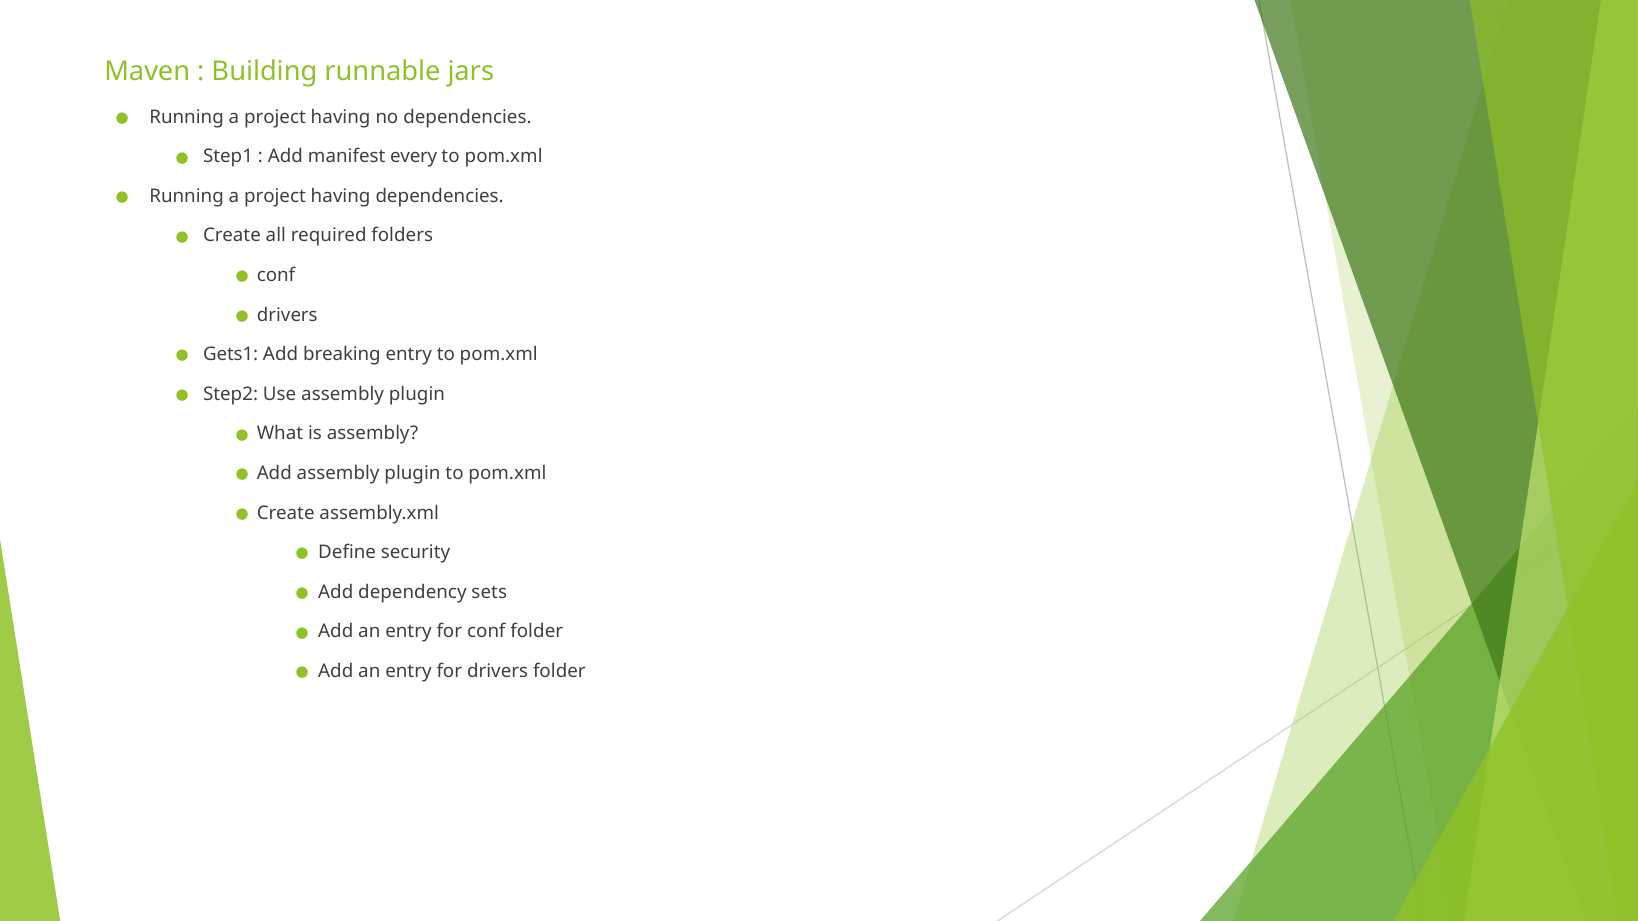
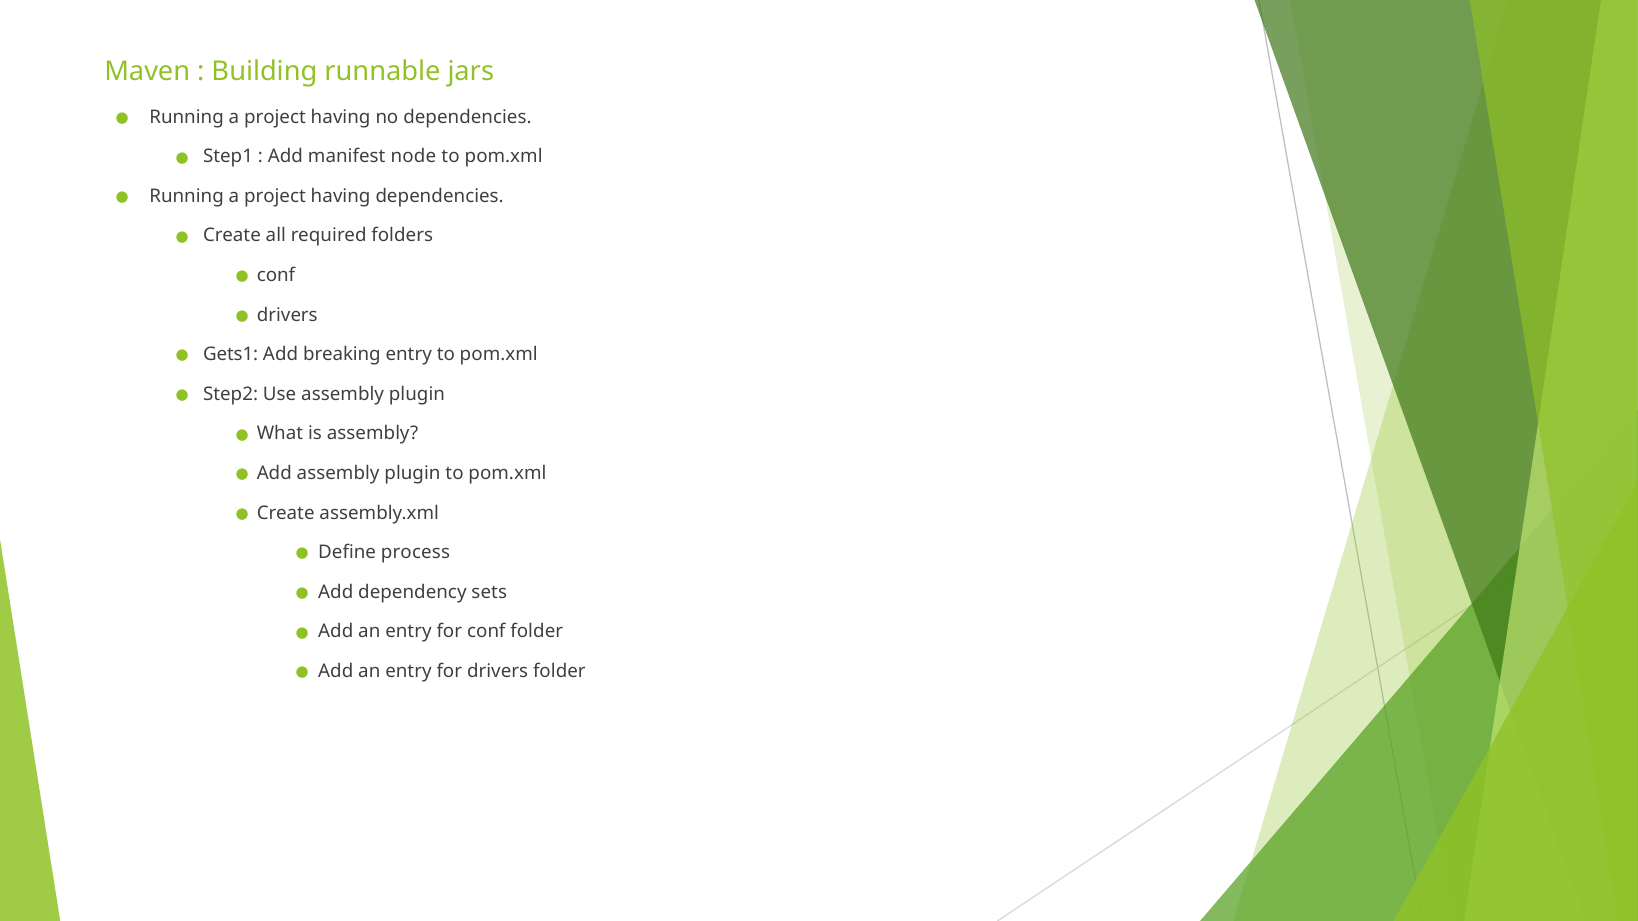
every: every -> node
security: security -> process
